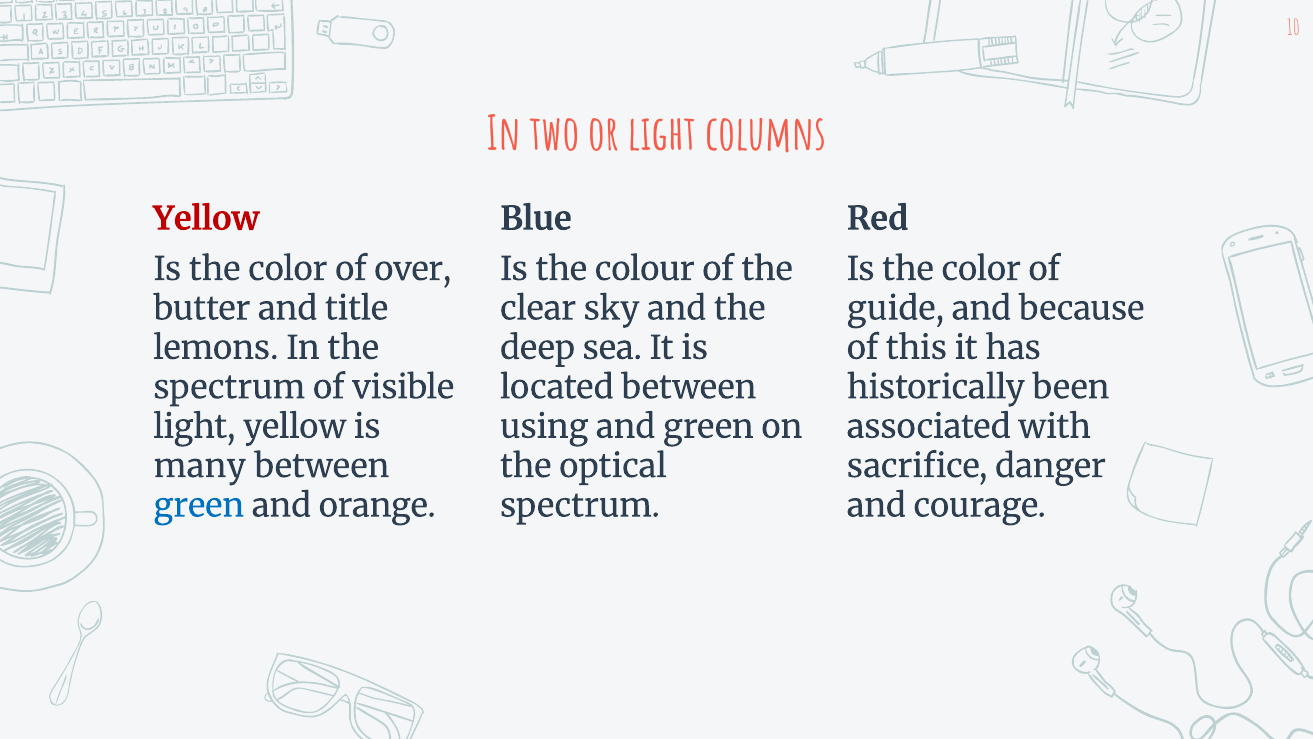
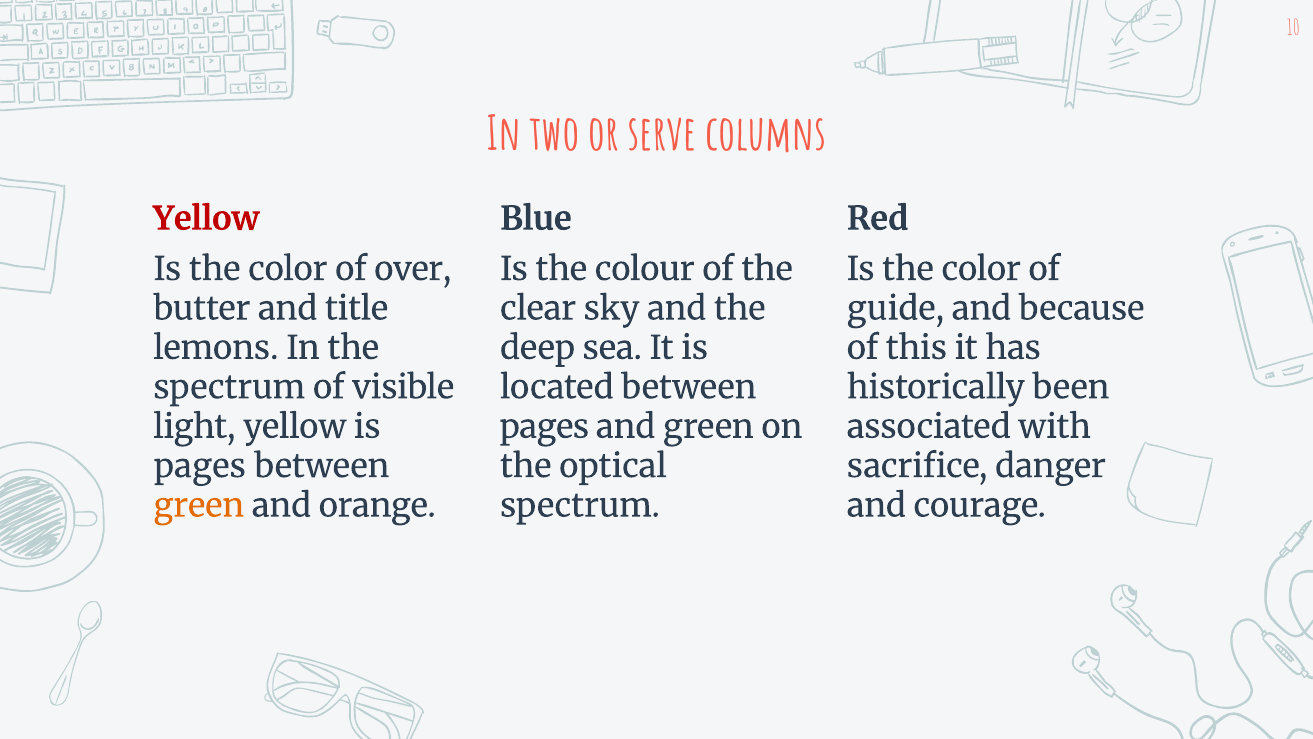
or light: light -> serve
using at (544, 427): using -> pages
many at (200, 466): many -> pages
green at (199, 505) colour: blue -> orange
